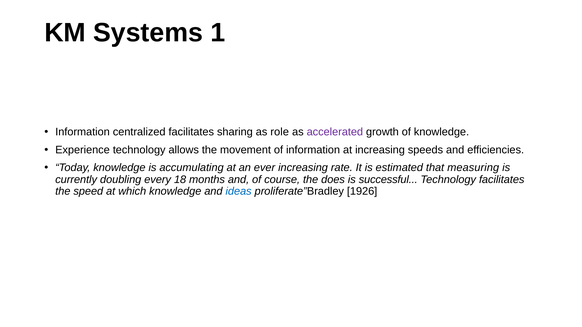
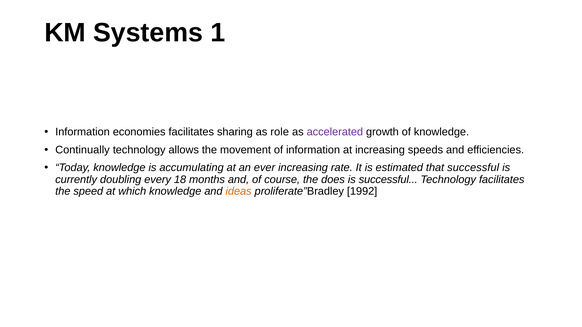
centralized: centralized -> economies
Experience: Experience -> Continually
that measuring: measuring -> successful
ideas colour: blue -> orange
1926: 1926 -> 1992
